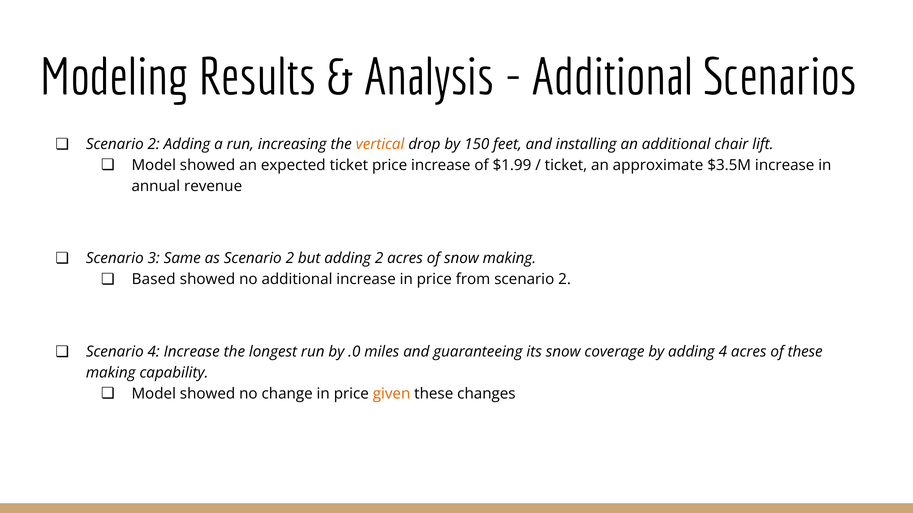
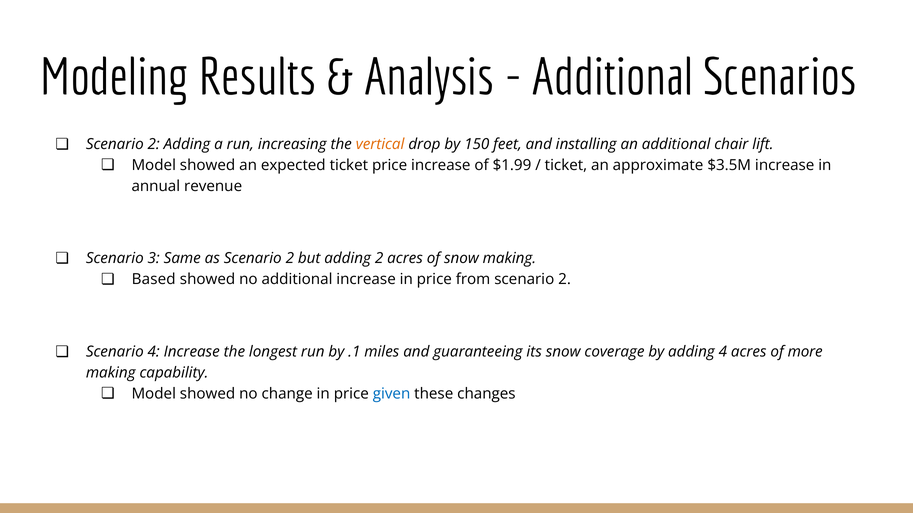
.0: .0 -> .1
of these: these -> more
given colour: orange -> blue
